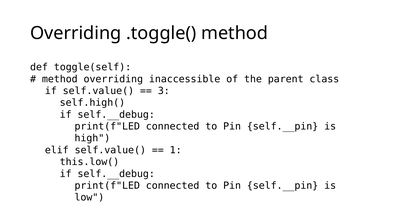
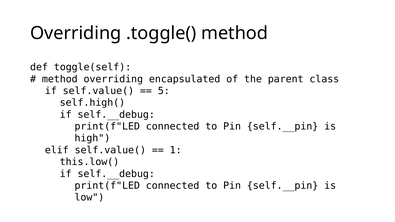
inaccessible: inaccessible -> encapsulated
3: 3 -> 5
